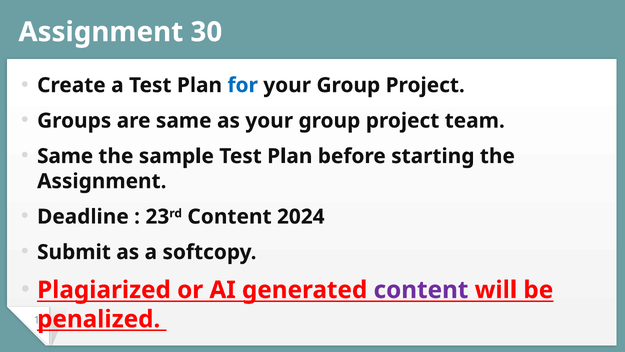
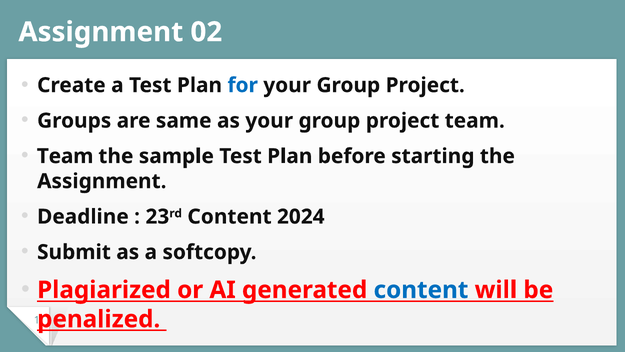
30: 30 -> 02
Same at (65, 156): Same -> Team
content at (421, 290) colour: purple -> blue
